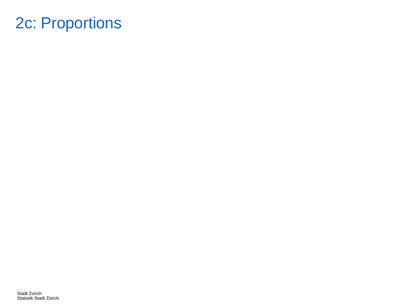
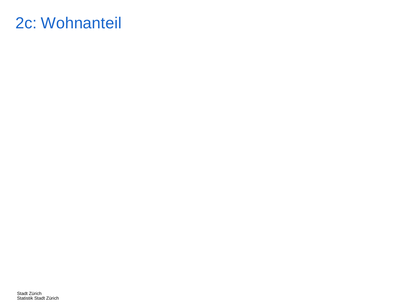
Proportions: Proportions -> Wohnanteil
